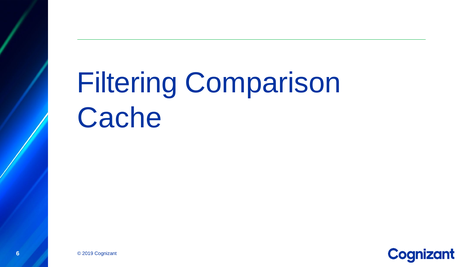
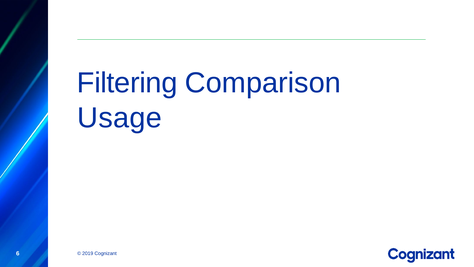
Cache: Cache -> Usage
